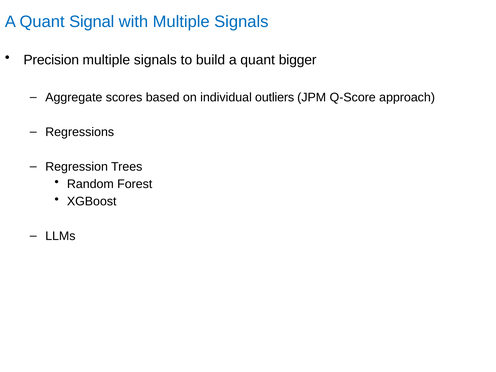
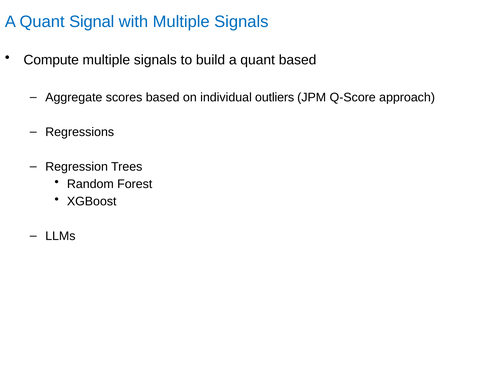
Precision: Precision -> Compute
quant bigger: bigger -> based
